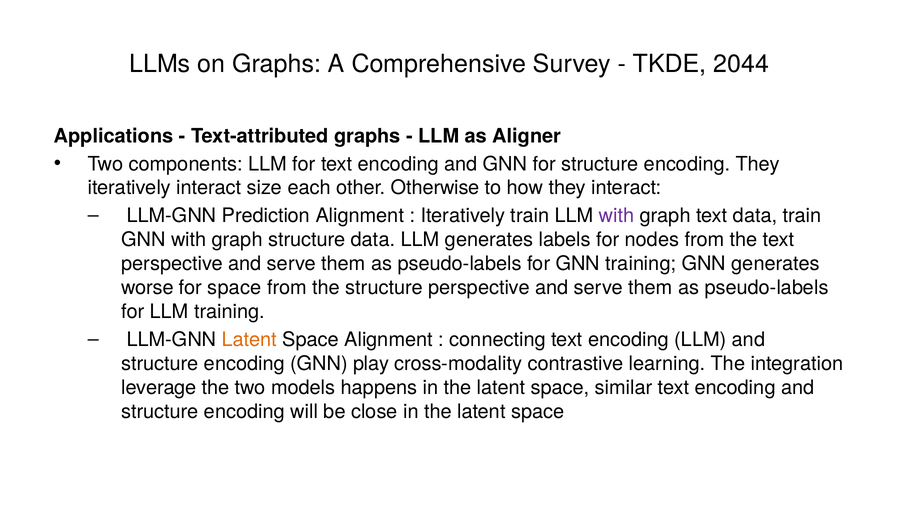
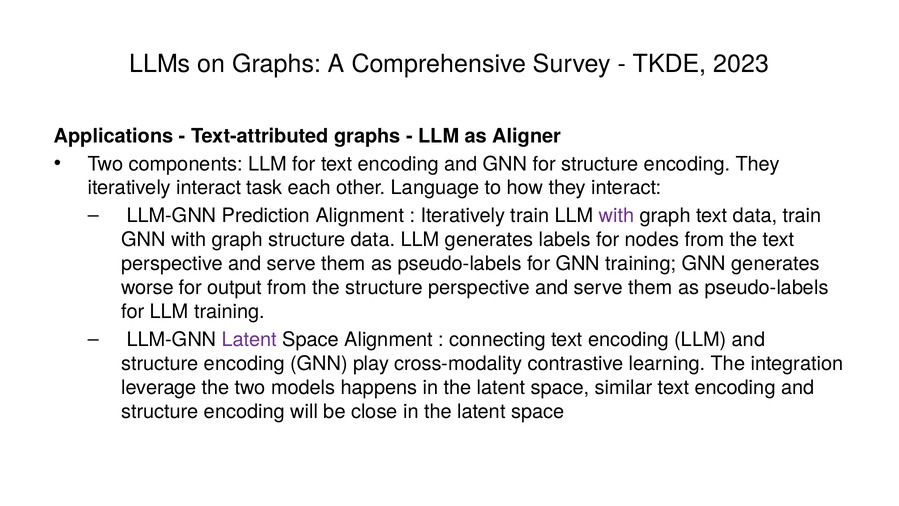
2044: 2044 -> 2023
size: size -> task
Otherwise: Otherwise -> Language
for space: space -> output
Latent at (249, 340) colour: orange -> purple
